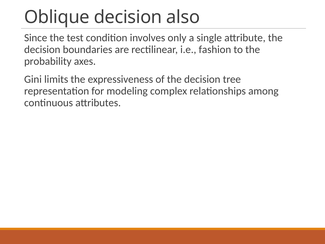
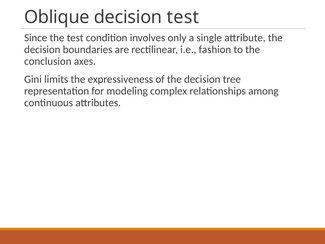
decision also: also -> test
probability: probability -> conclusion
